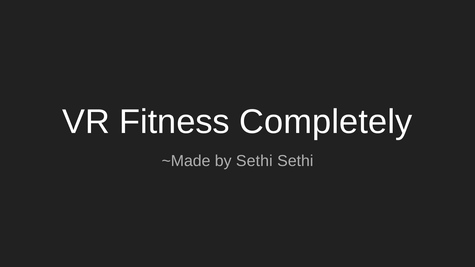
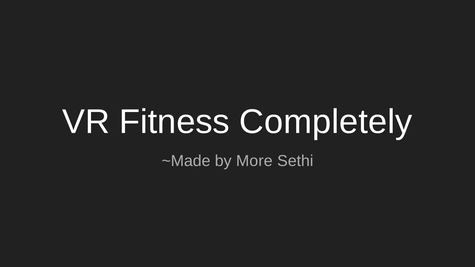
by Sethi: Sethi -> More
